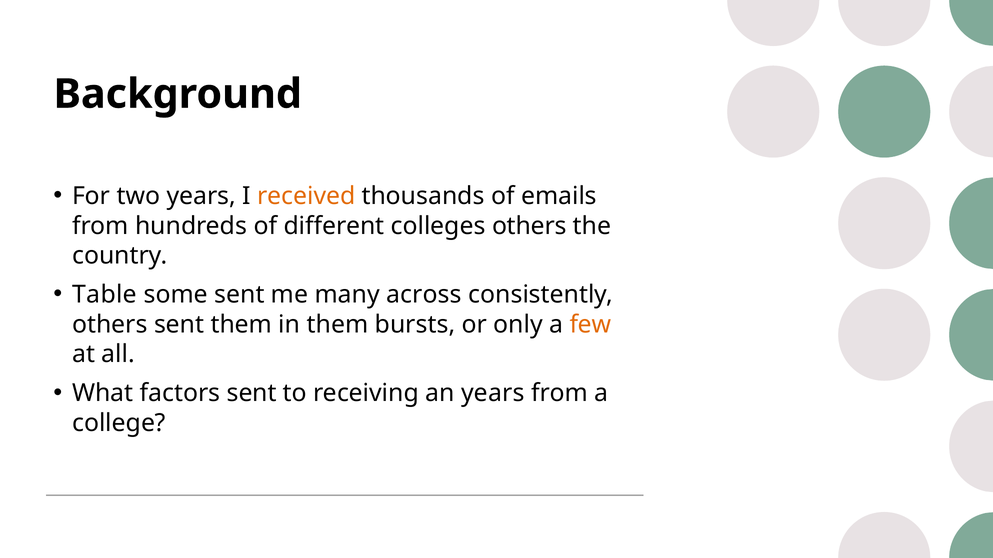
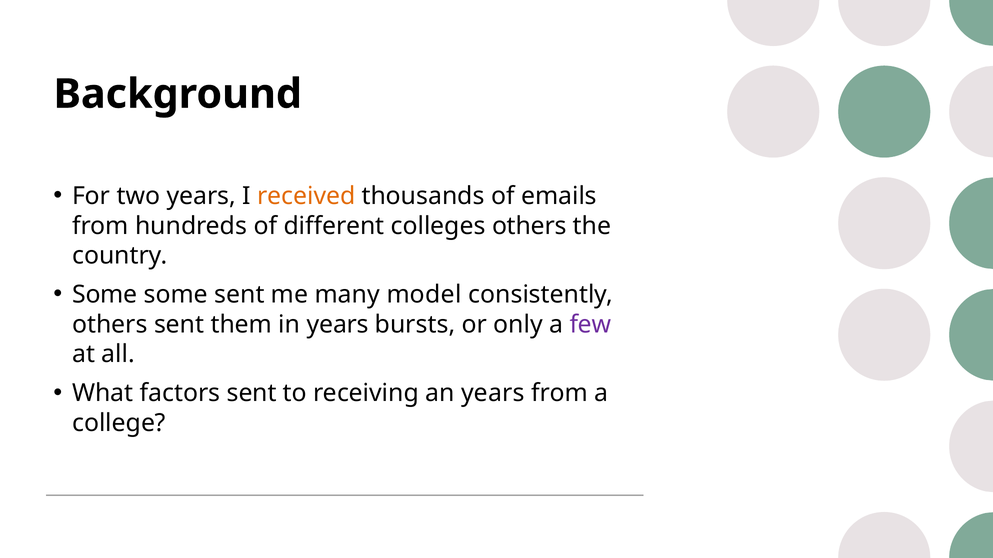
Table at (105, 295): Table -> Some
across: across -> model
in them: them -> years
few colour: orange -> purple
